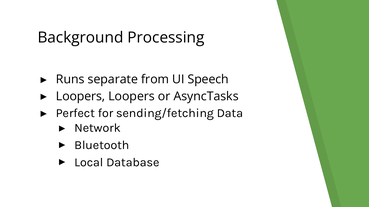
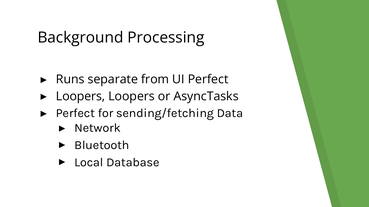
UI Speech: Speech -> Perfect
